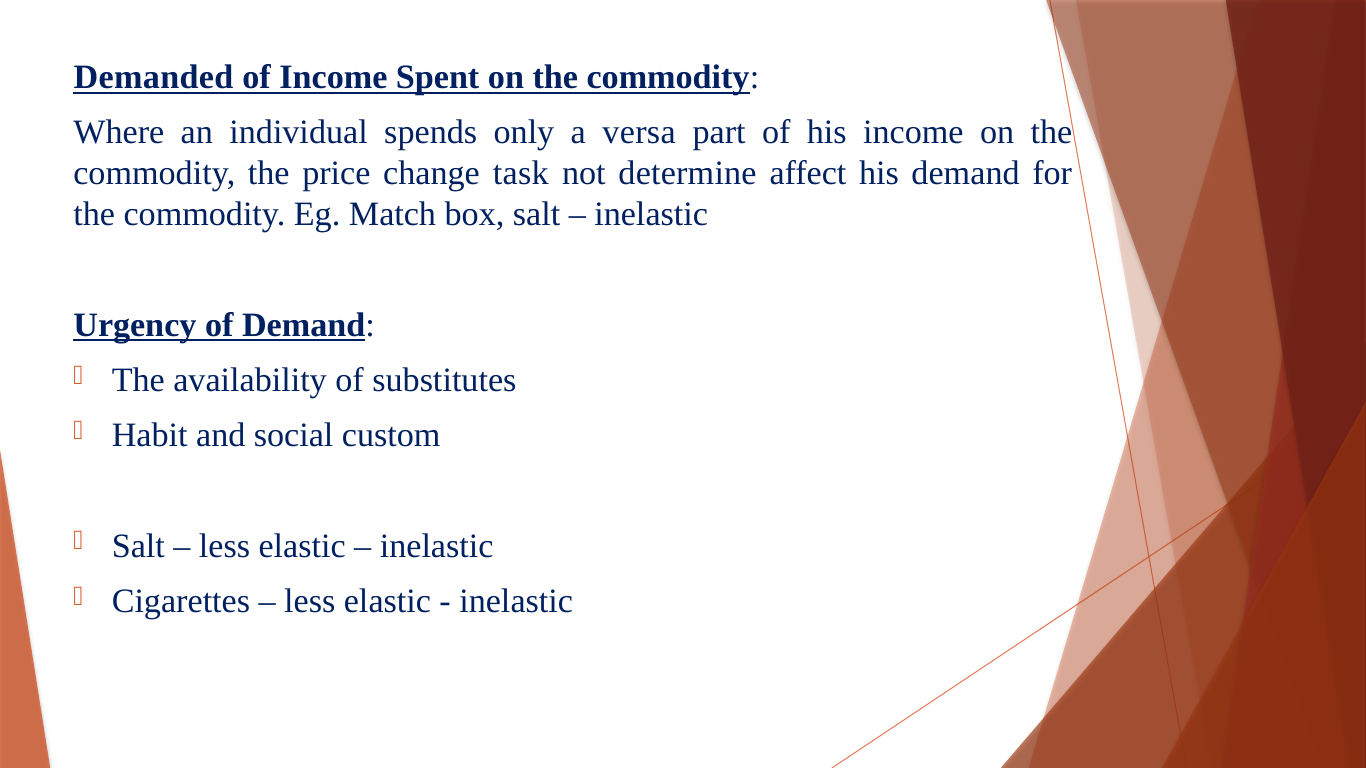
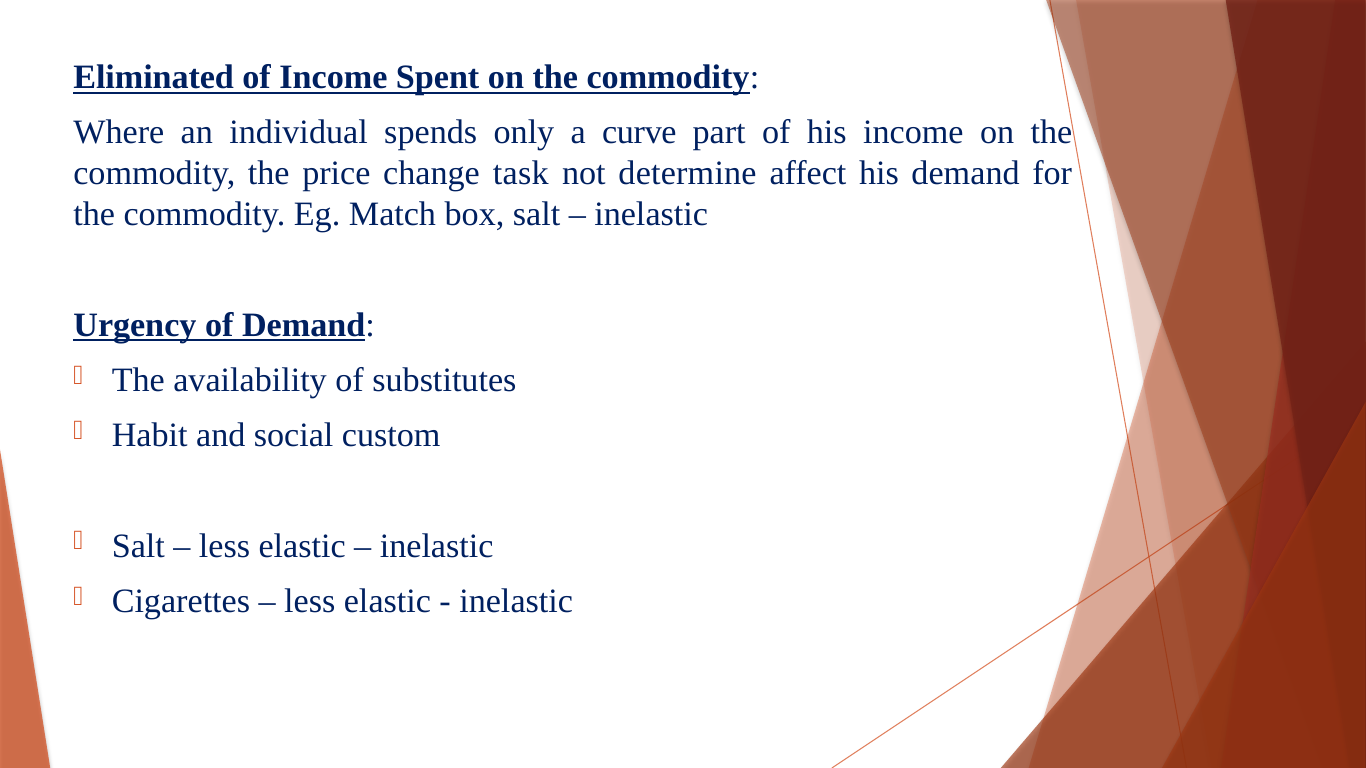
Demanded: Demanded -> Eliminated
versa: versa -> curve
